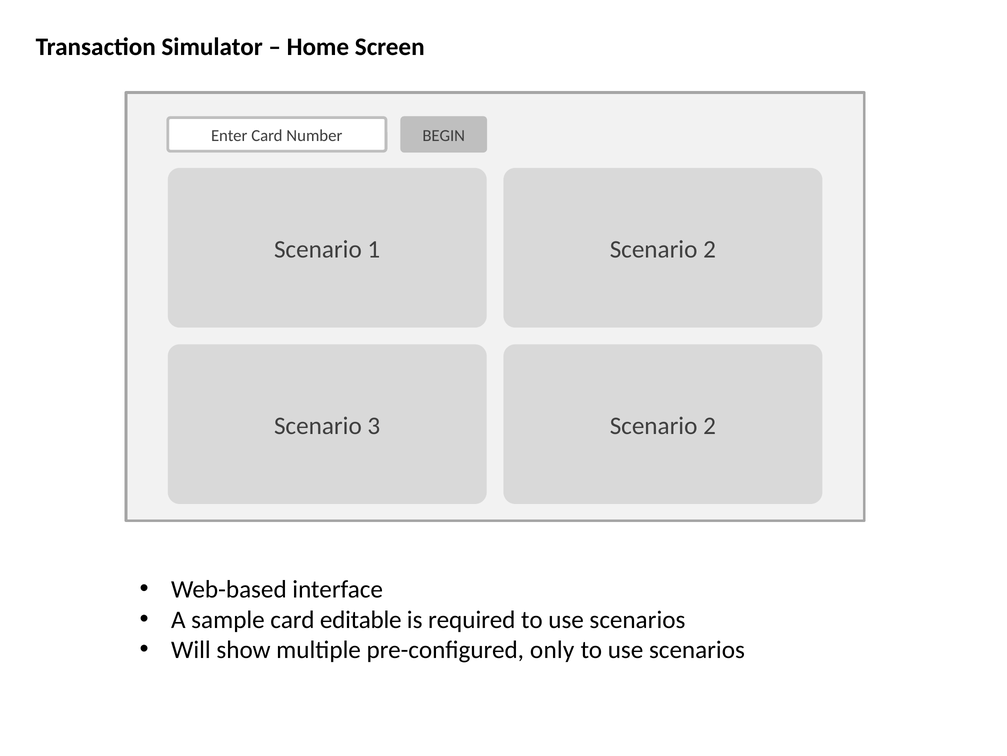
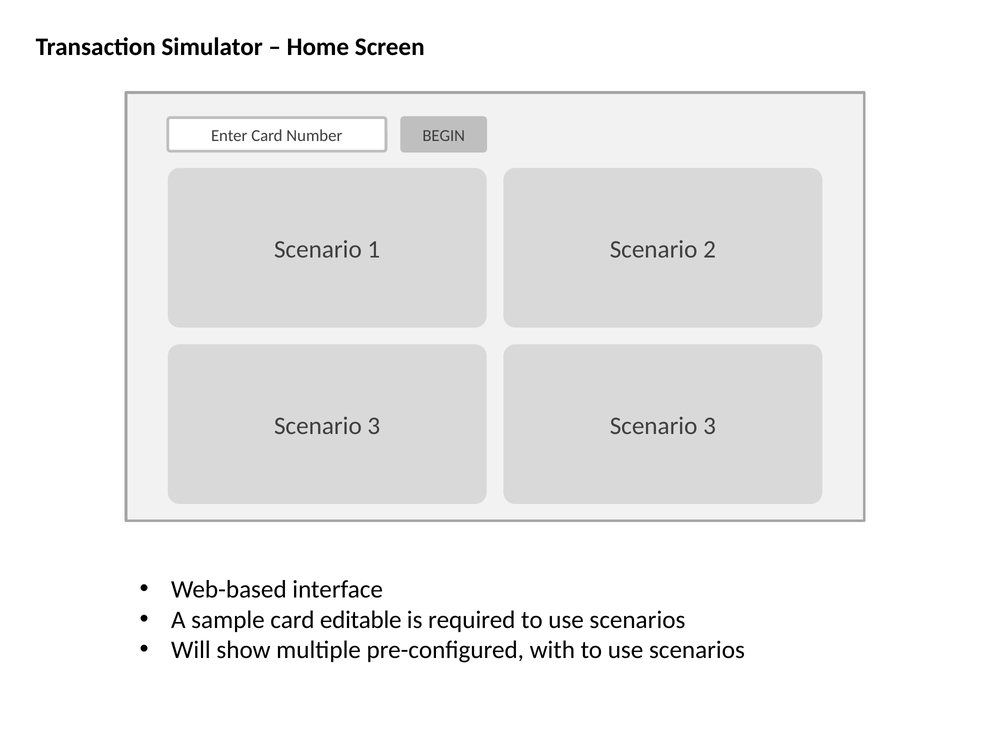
3 Scenario 2: 2 -> 3
only: only -> with
